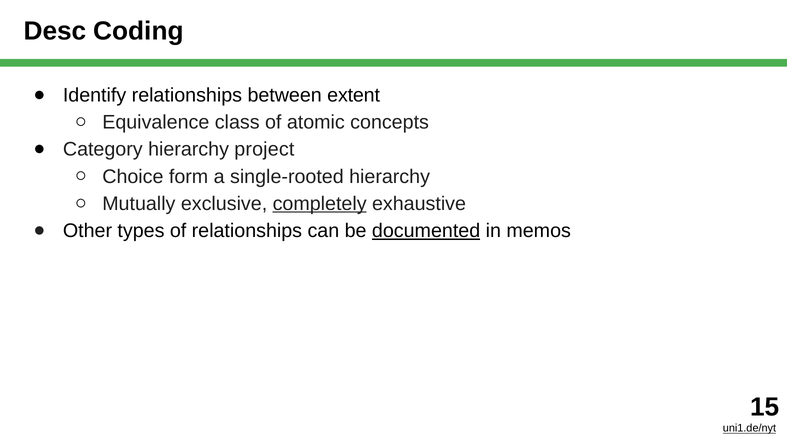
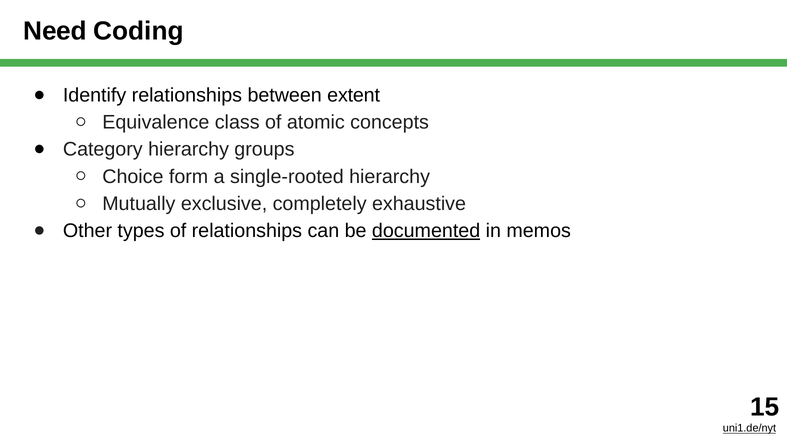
Desc: Desc -> Need
project: project -> groups
completely underline: present -> none
